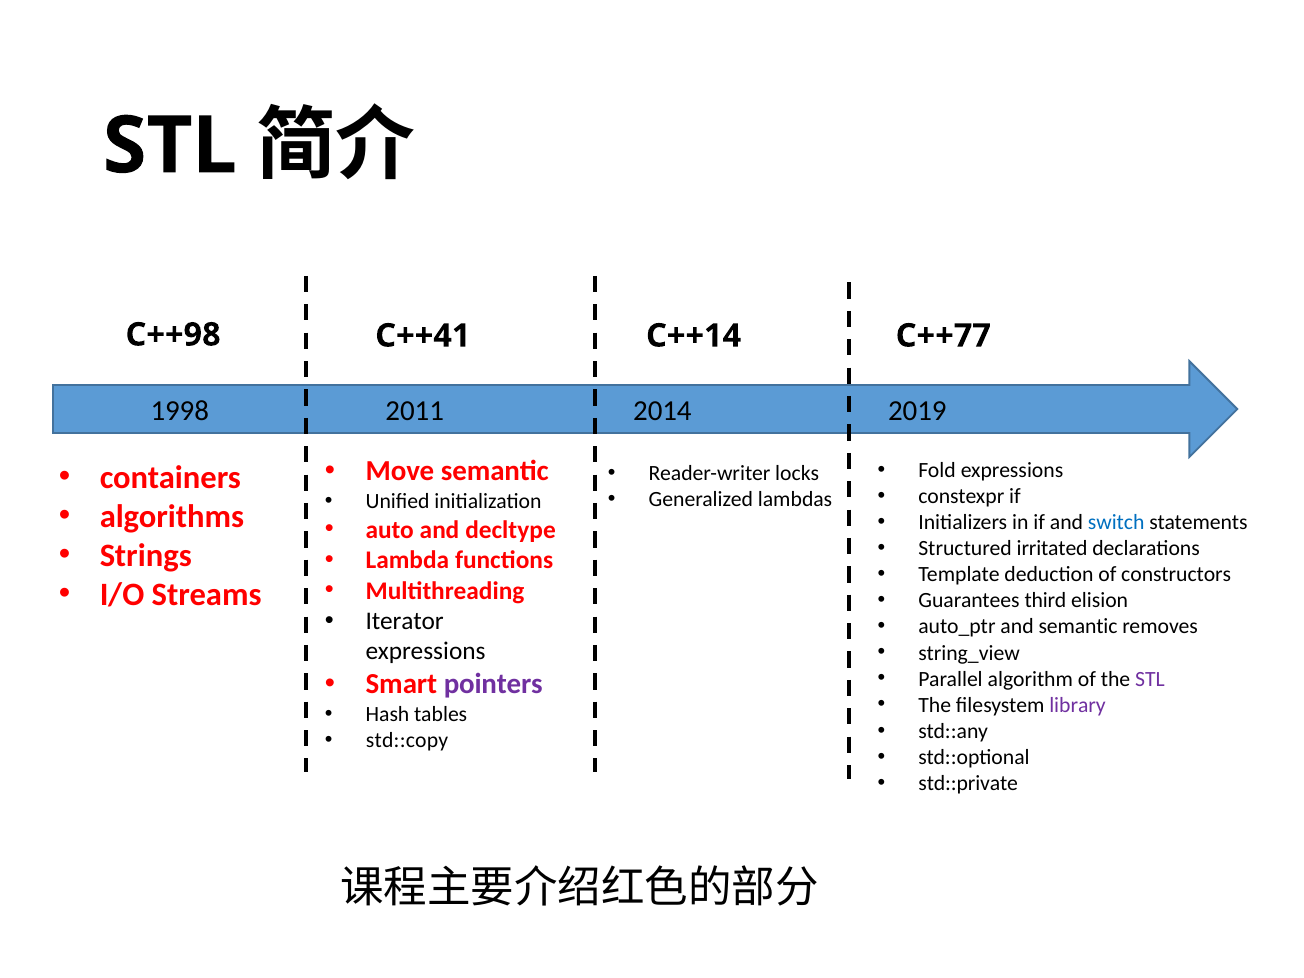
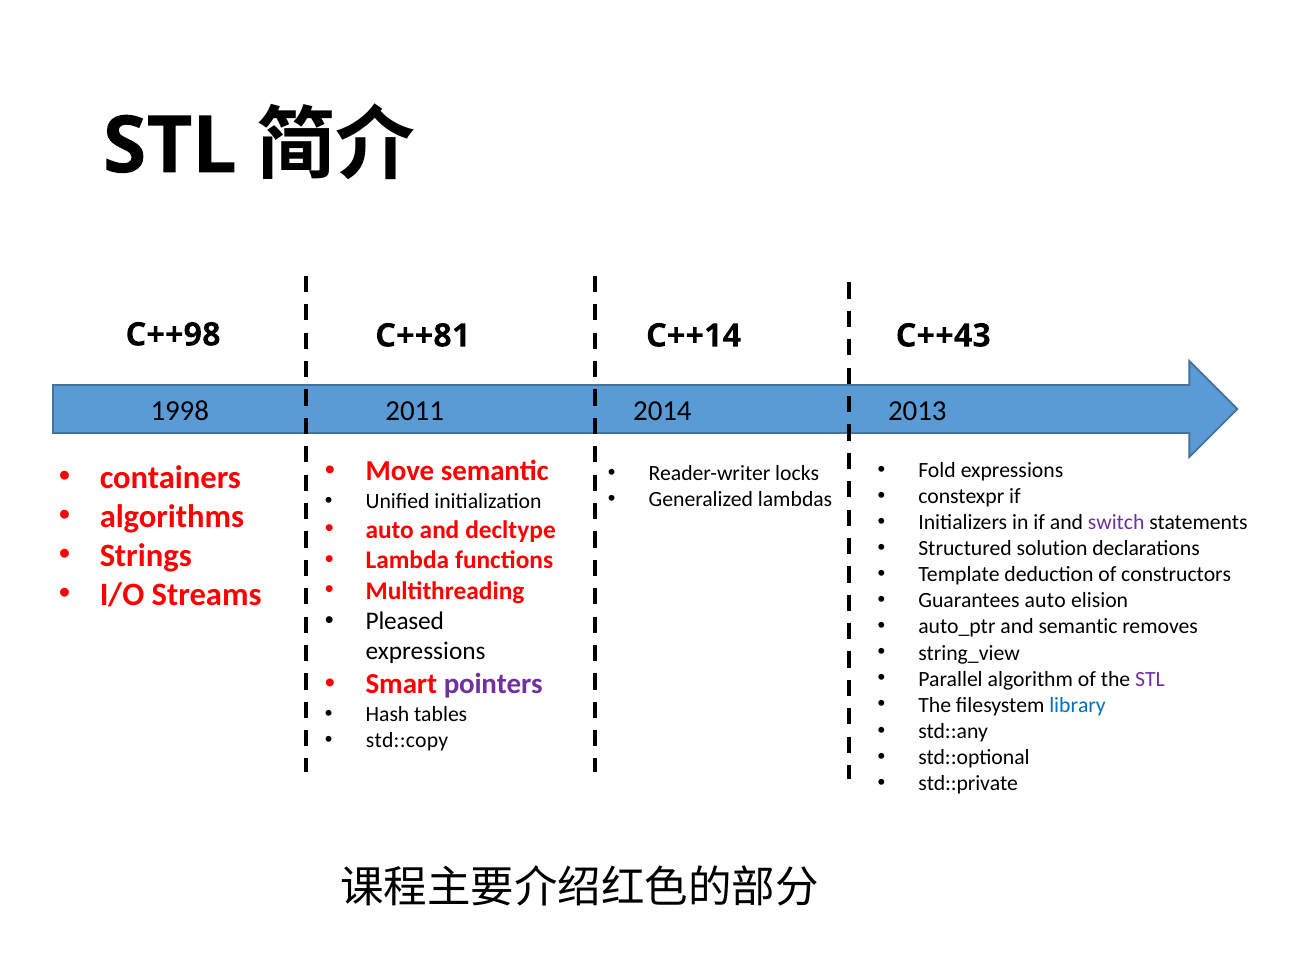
C++41: C++41 -> C++81
C++77: C++77 -> C++43
2019: 2019 -> 2013
switch colour: blue -> purple
irritated: irritated -> solution
Guarantees third: third -> auto
Iterator: Iterator -> Pleased
library colour: purple -> blue
